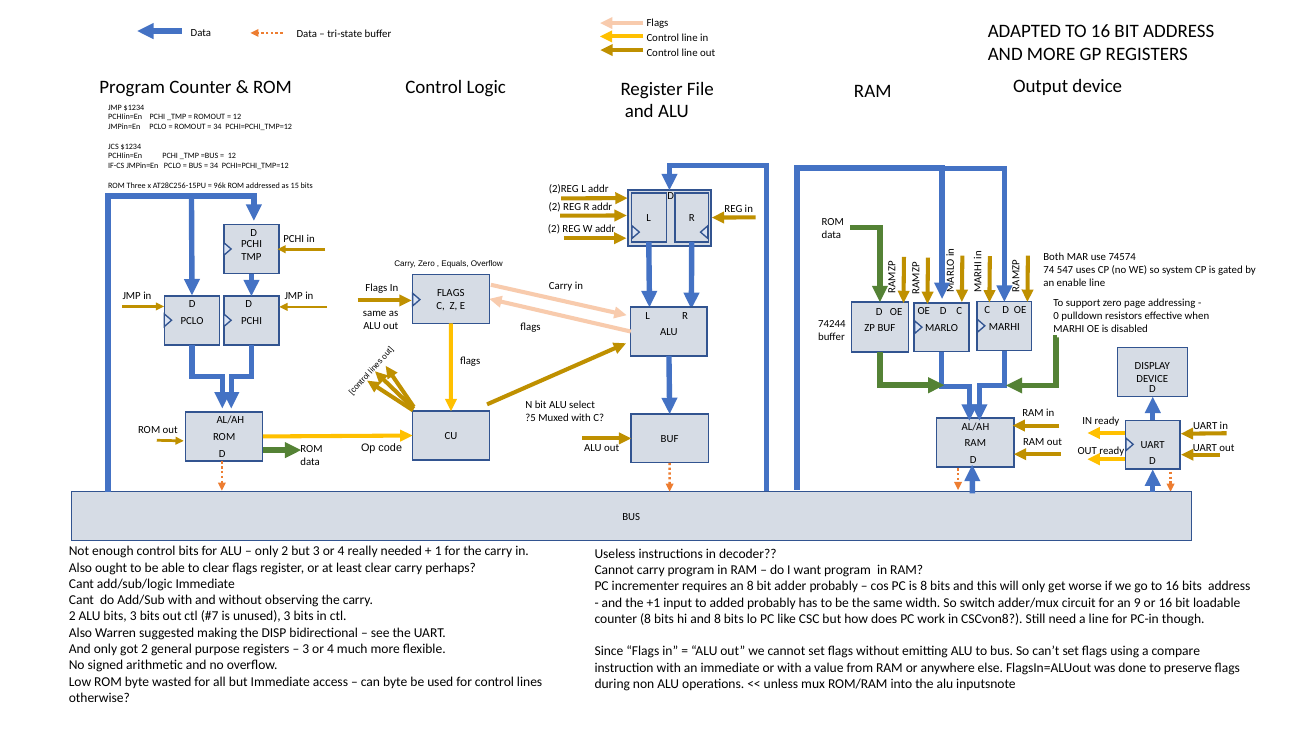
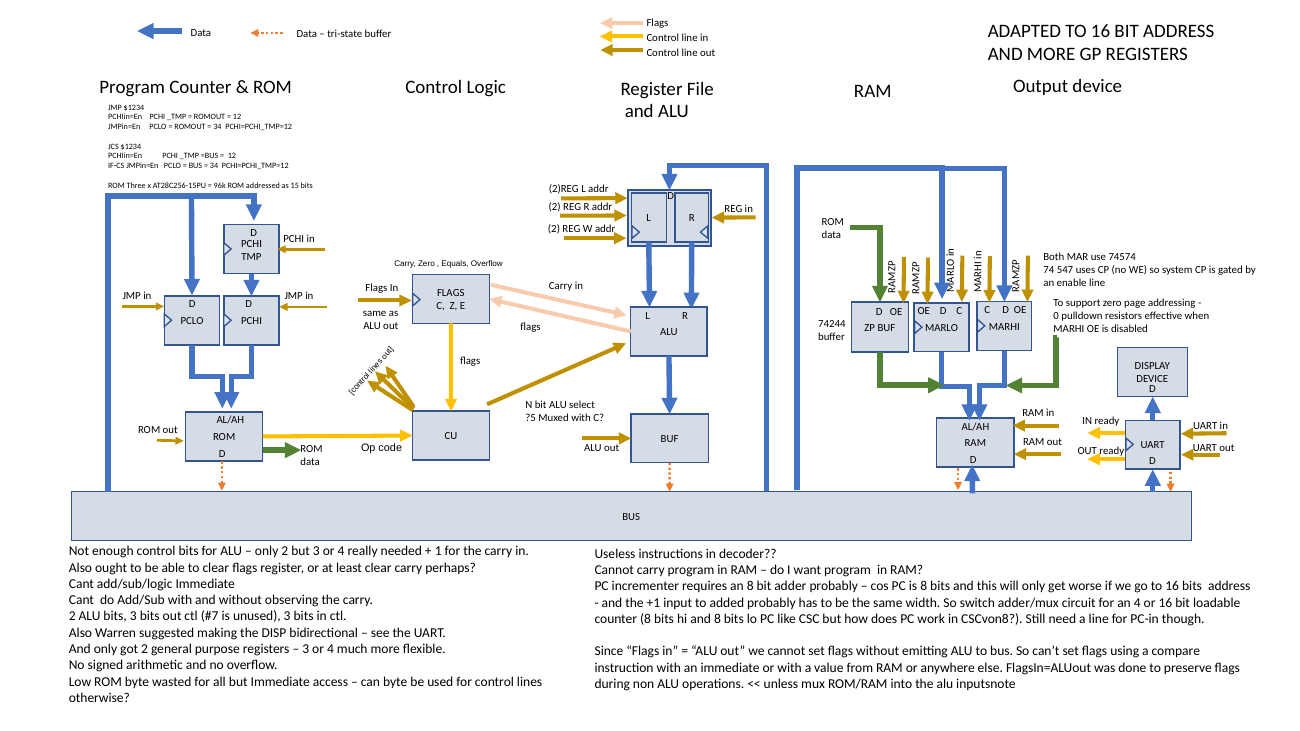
an 9: 9 -> 4
